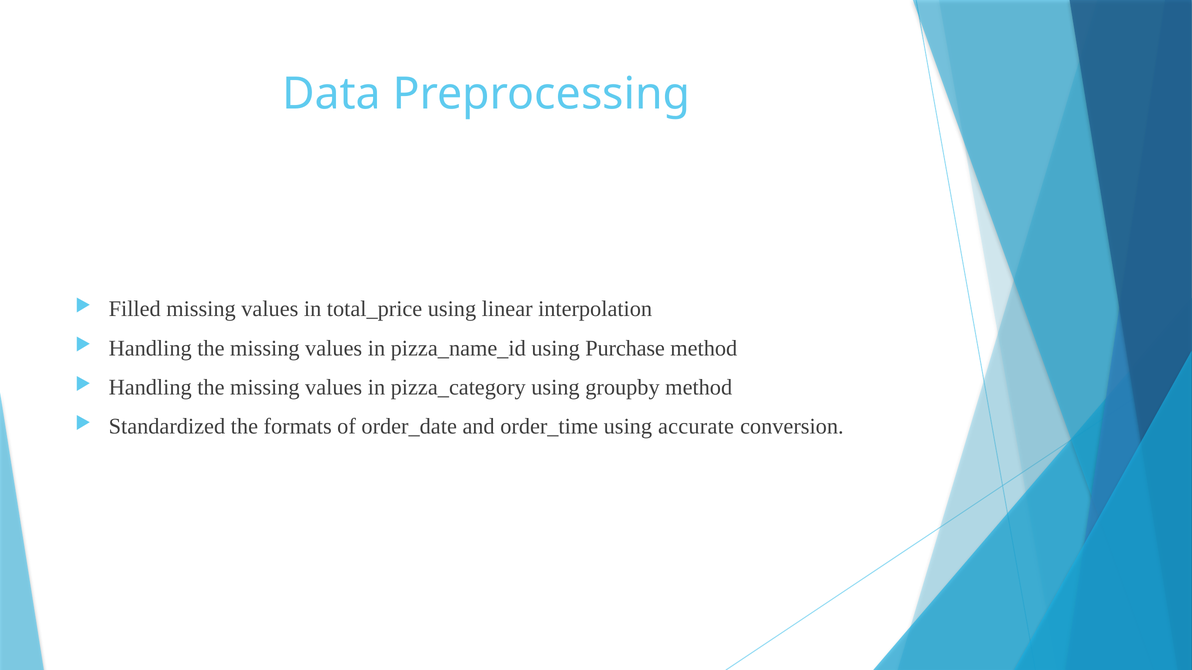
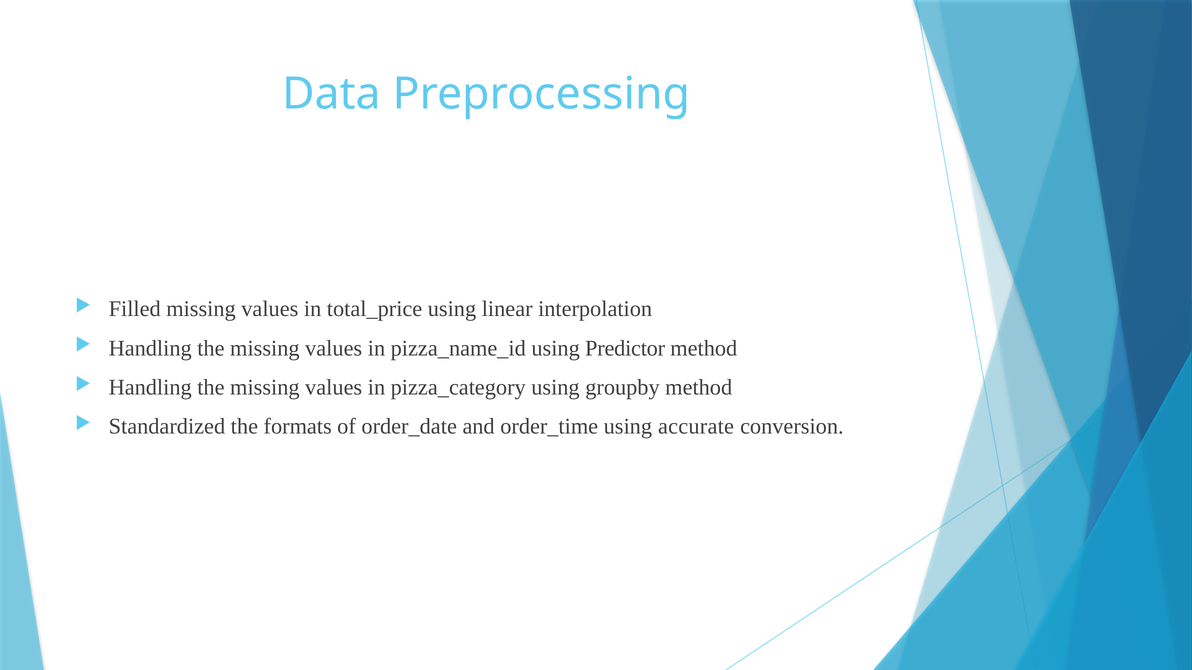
Purchase: Purchase -> Predictor
